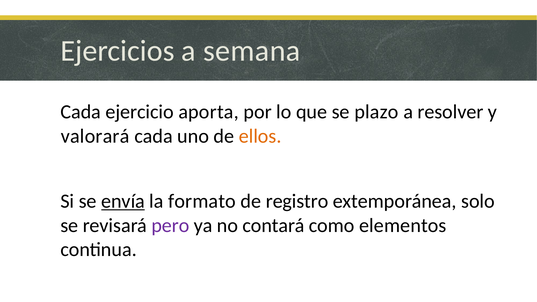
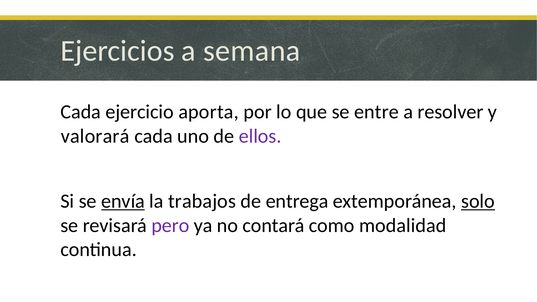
plazo: plazo -> entre
ellos colour: orange -> purple
formato: formato -> trabajos
registro: registro -> entrega
solo underline: none -> present
elementos: elementos -> modalidad
